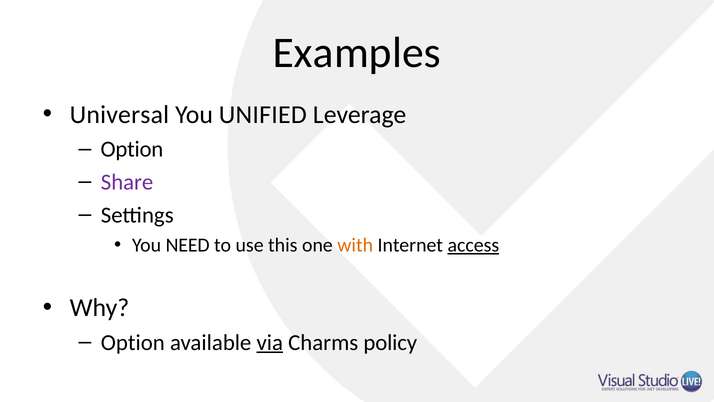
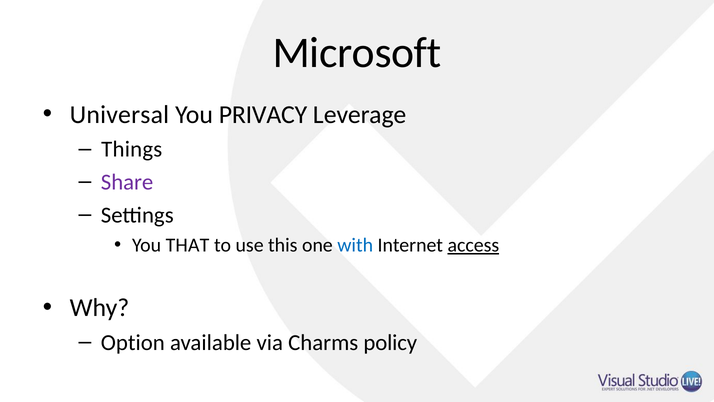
Examples: Examples -> Microsoft
UNIFIED: UNIFIED -> PRIVACY
Option at (132, 149): Option -> Things
NEED: NEED -> THAT
with colour: orange -> blue
via underline: present -> none
